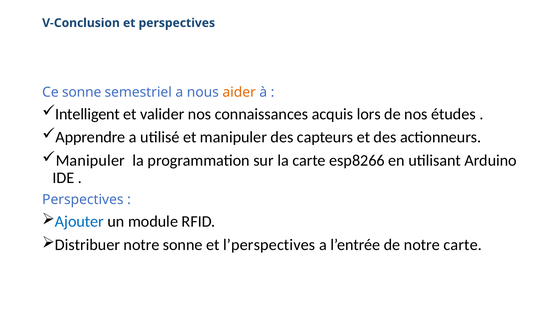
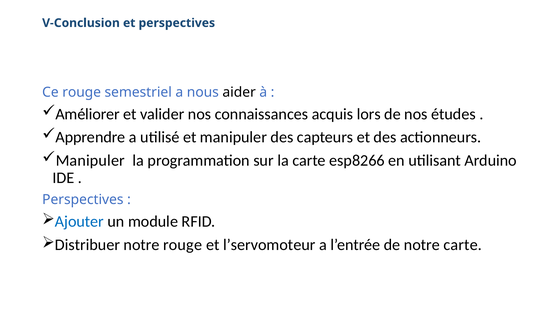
Ce sonne: sonne -> rouge
aider colour: orange -> black
Intelligent: Intelligent -> Améliorer
notre sonne: sonne -> rouge
l’perspectives: l’perspectives -> l’servomoteur
